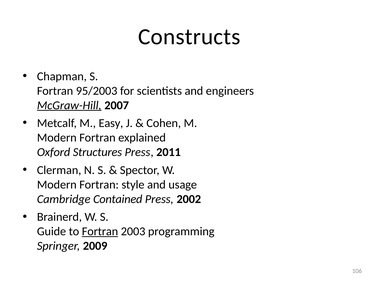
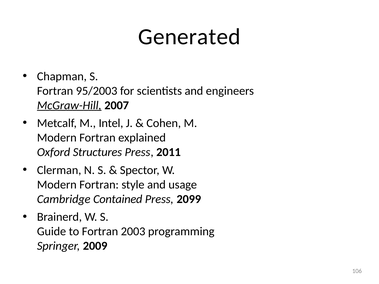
Constructs: Constructs -> Generated
Easy: Easy -> Intel
2002: 2002 -> 2099
Fortran at (100, 232) underline: present -> none
